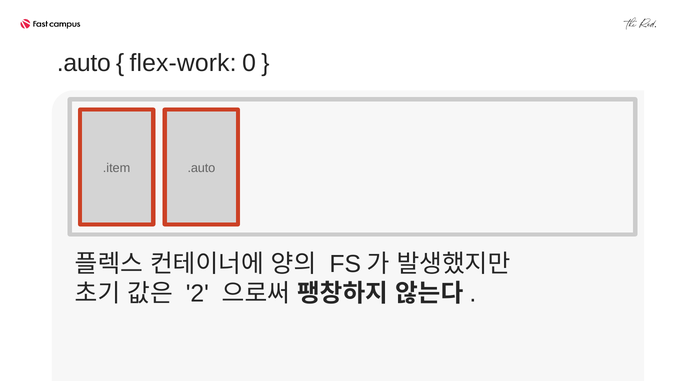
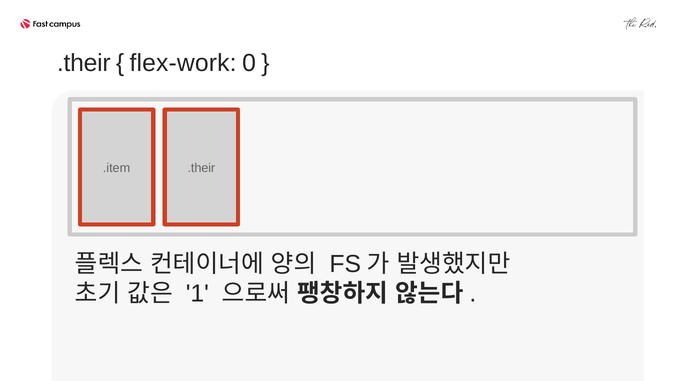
.auto at (84, 63): .auto -> .their
.item .auto: .auto -> .their
2: 2 -> 1
